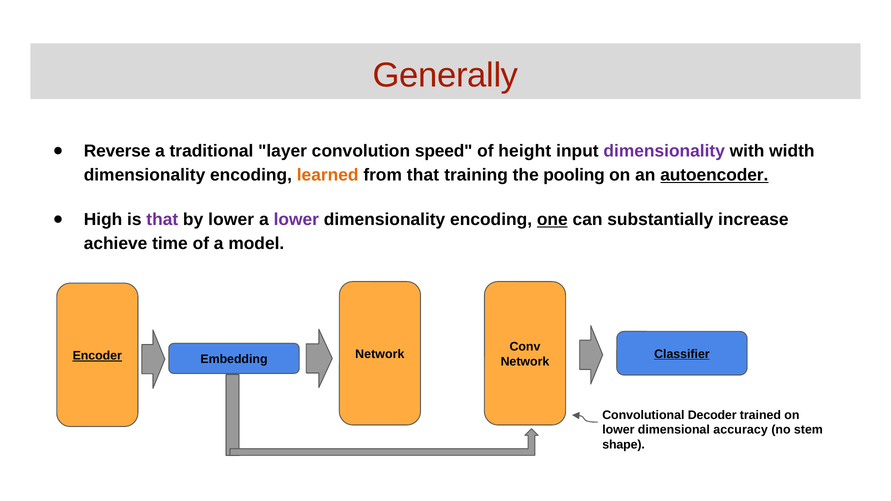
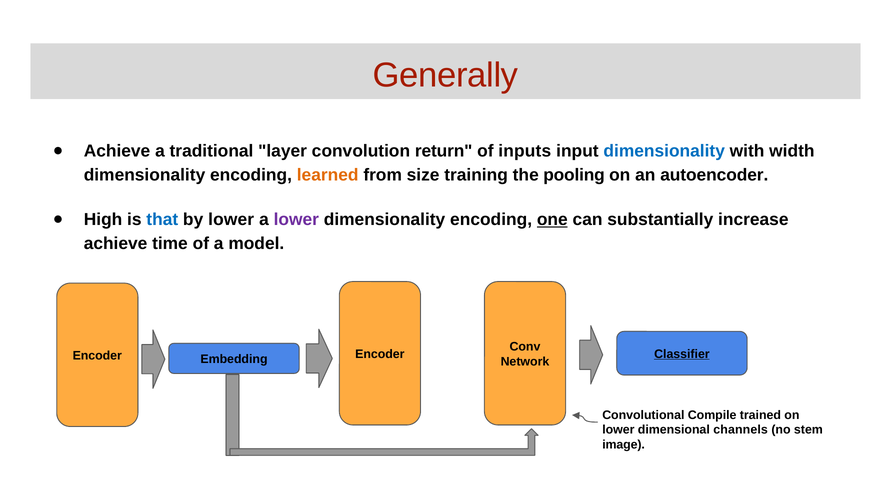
Reverse at (117, 151): Reverse -> Achieve
speed: speed -> return
height: height -> inputs
dimensionality at (664, 151) colour: purple -> blue
from that: that -> size
autoencoder underline: present -> none
that at (162, 220) colour: purple -> blue
Encoder at (97, 356) underline: present -> none
Embedding Network: Network -> Encoder
Decoder: Decoder -> Compile
accuracy: accuracy -> channels
shape: shape -> image
